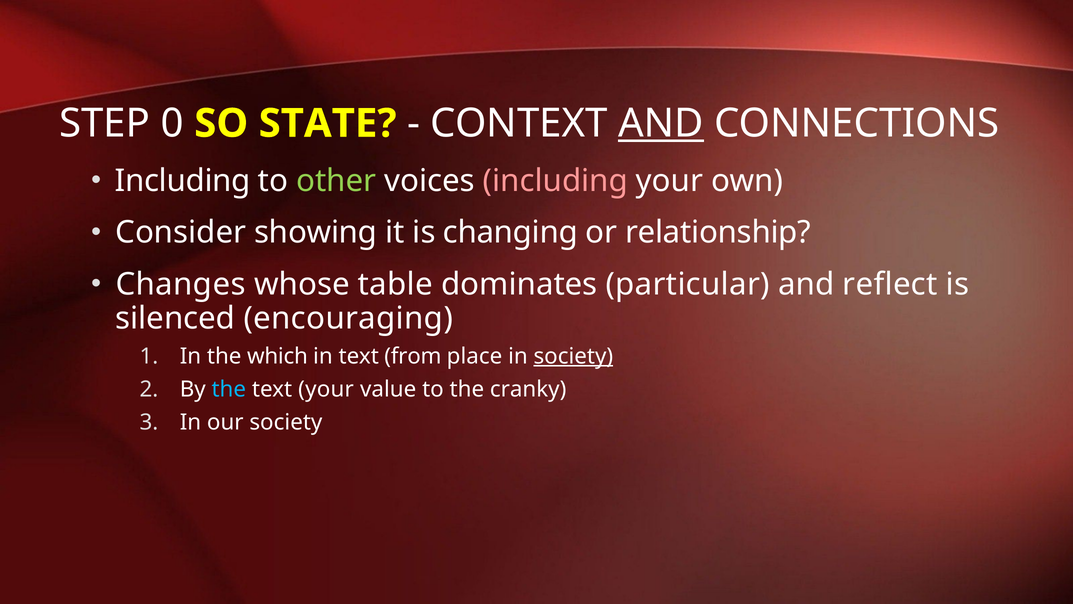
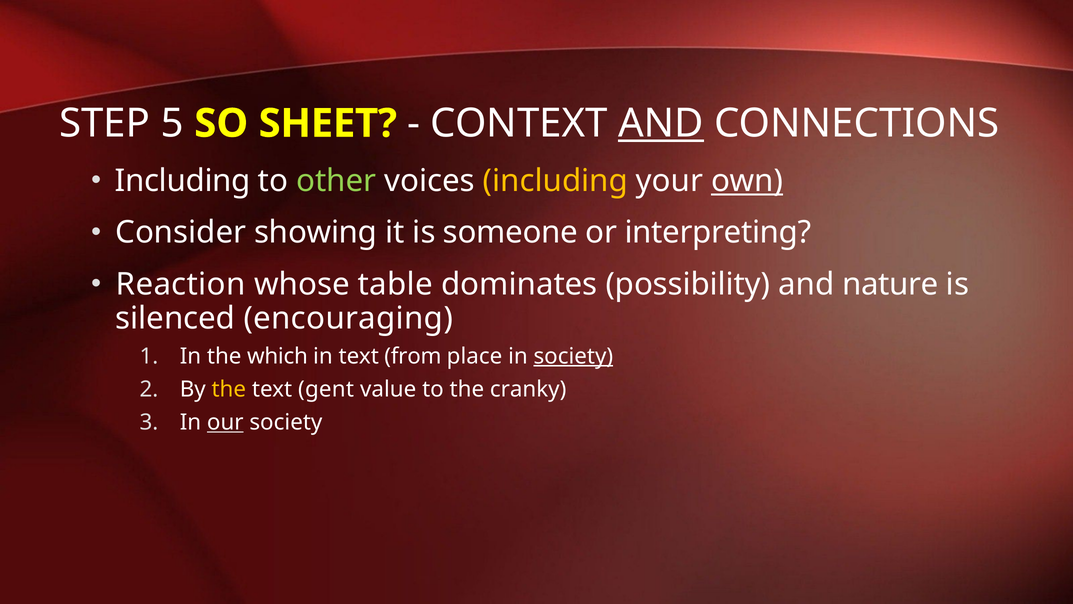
0: 0 -> 5
STATE: STATE -> SHEET
including at (555, 181) colour: pink -> yellow
own underline: none -> present
changing: changing -> someone
relationship: relationship -> interpreting
Changes: Changes -> Reaction
particular: particular -> possibility
reflect: reflect -> nature
the at (229, 389) colour: light blue -> yellow
text your: your -> gent
our underline: none -> present
